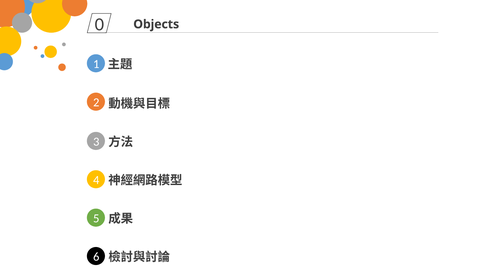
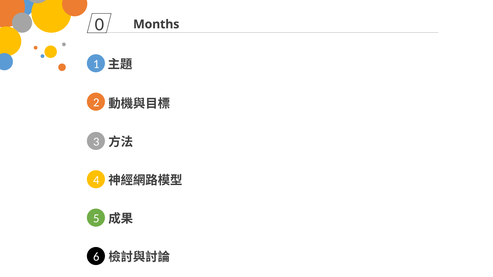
Objects: Objects -> Months
